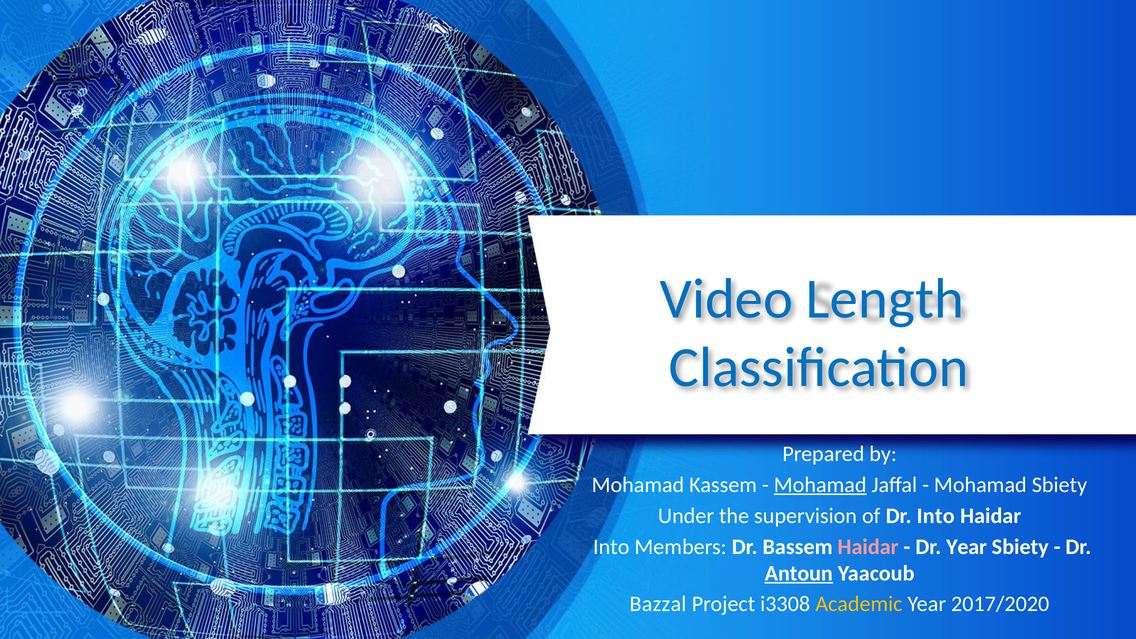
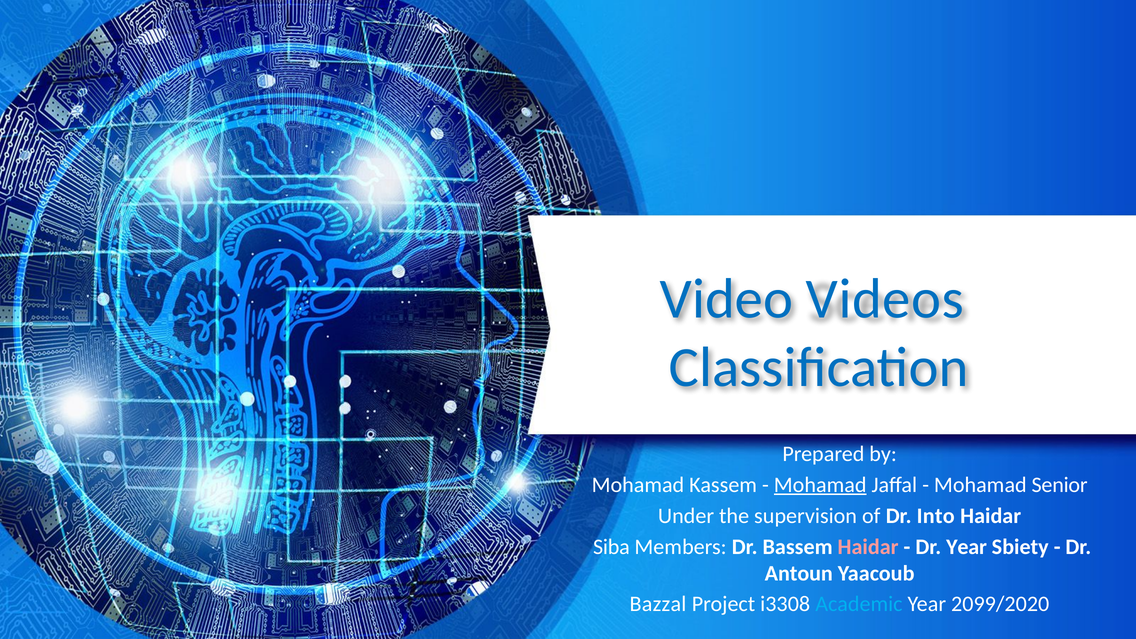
Length: Length -> Videos
Mohamad Sbiety: Sbiety -> Senior
Into at (611, 547): Into -> Siba
Antoun underline: present -> none
Academic colour: yellow -> light blue
2017/2020: 2017/2020 -> 2099/2020
